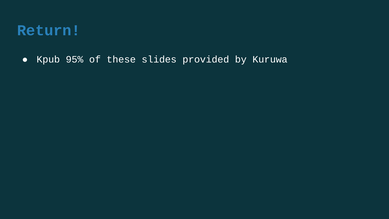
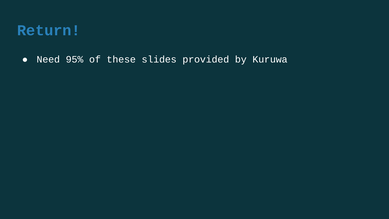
Kpub: Kpub -> Need
